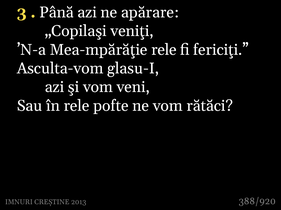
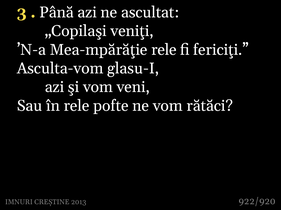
apărare: apărare -> ascultat
388/920: 388/920 -> 922/920
